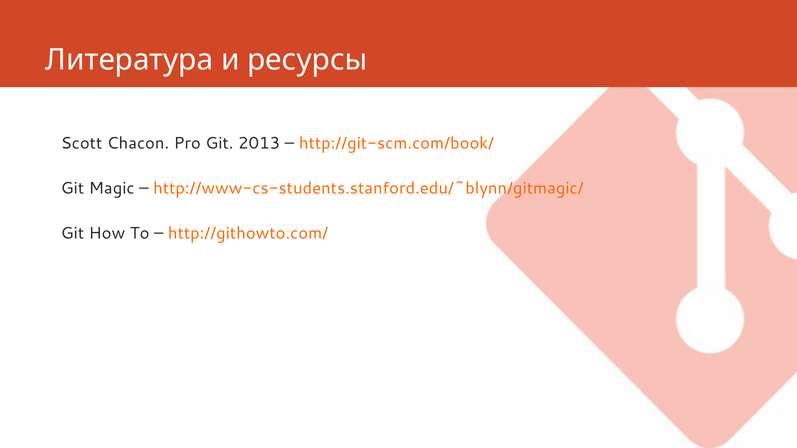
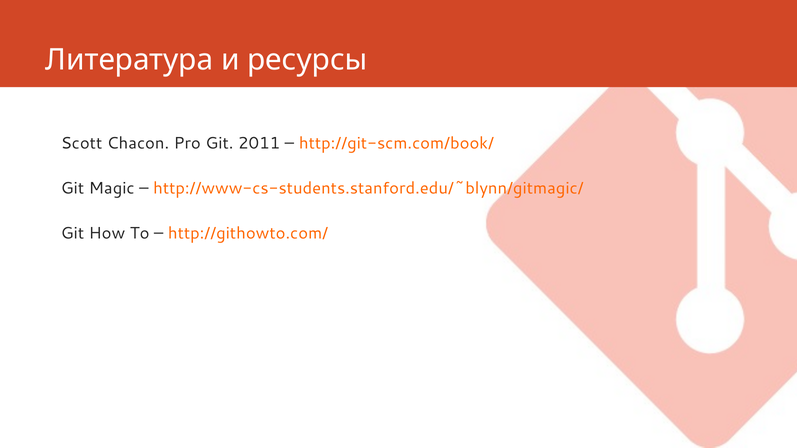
2013: 2013 -> 2011
